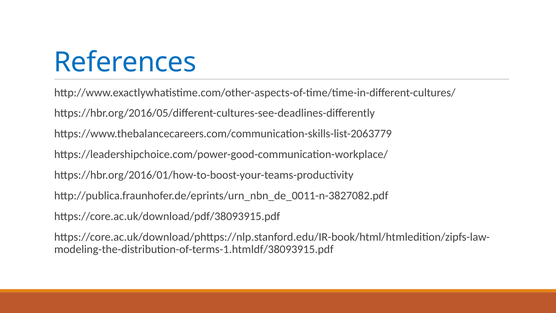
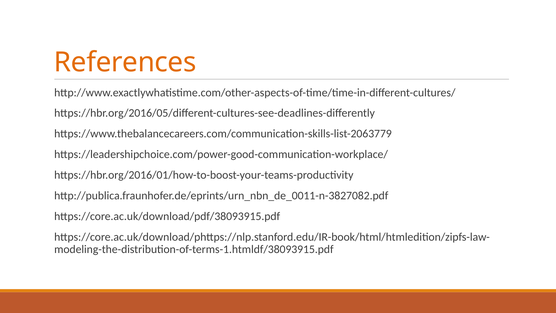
References colour: blue -> orange
